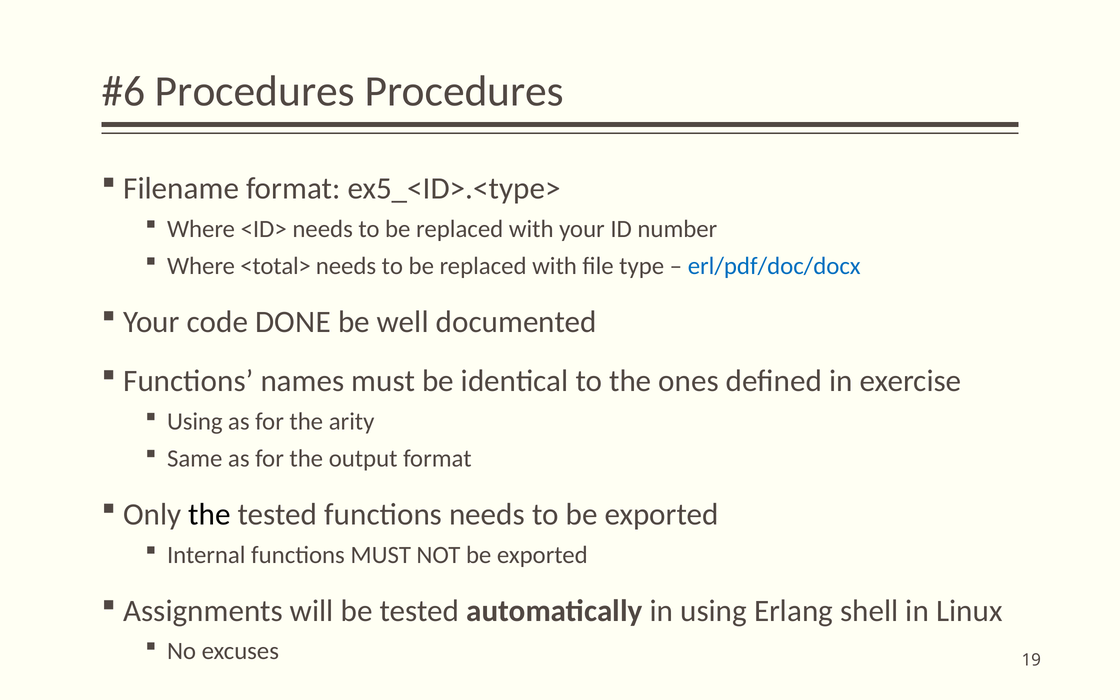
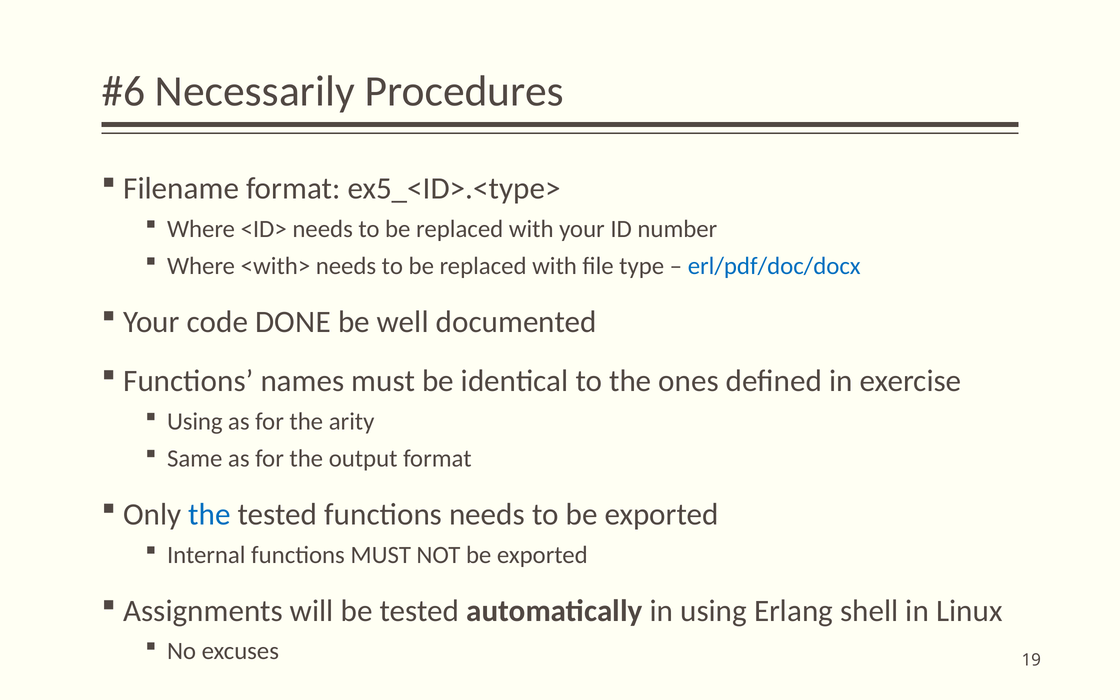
Procedures at (255, 92): Procedures -> Necessarily
<total>: <total> -> <with>
the at (210, 515) colour: black -> blue
